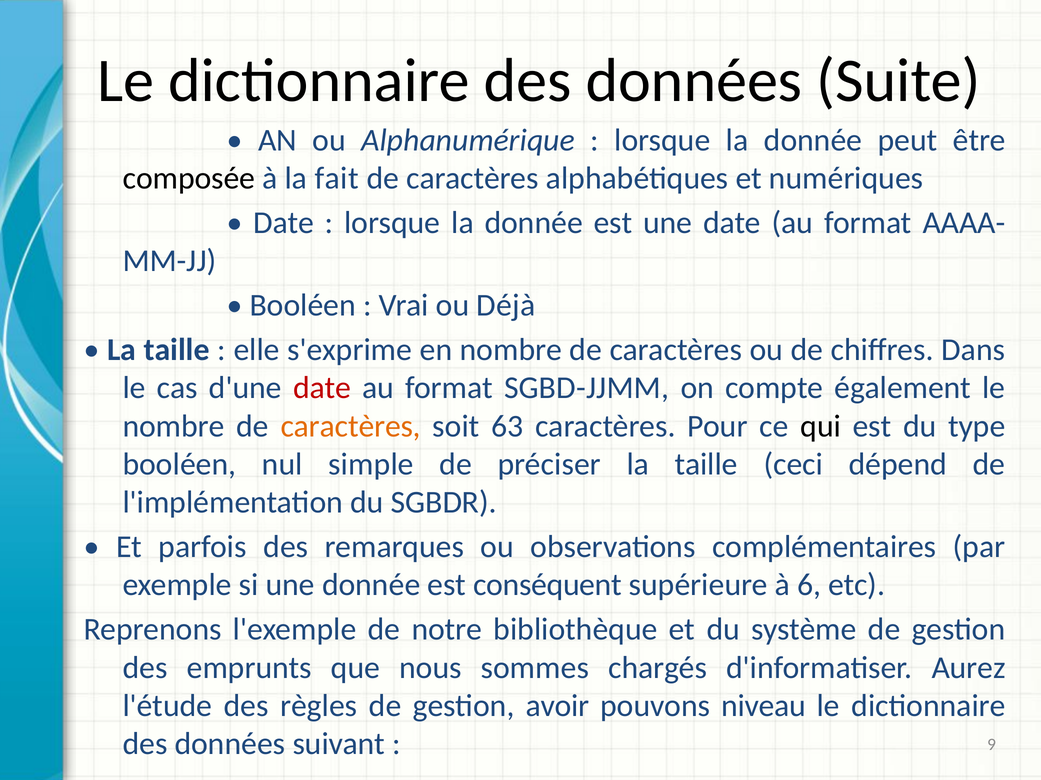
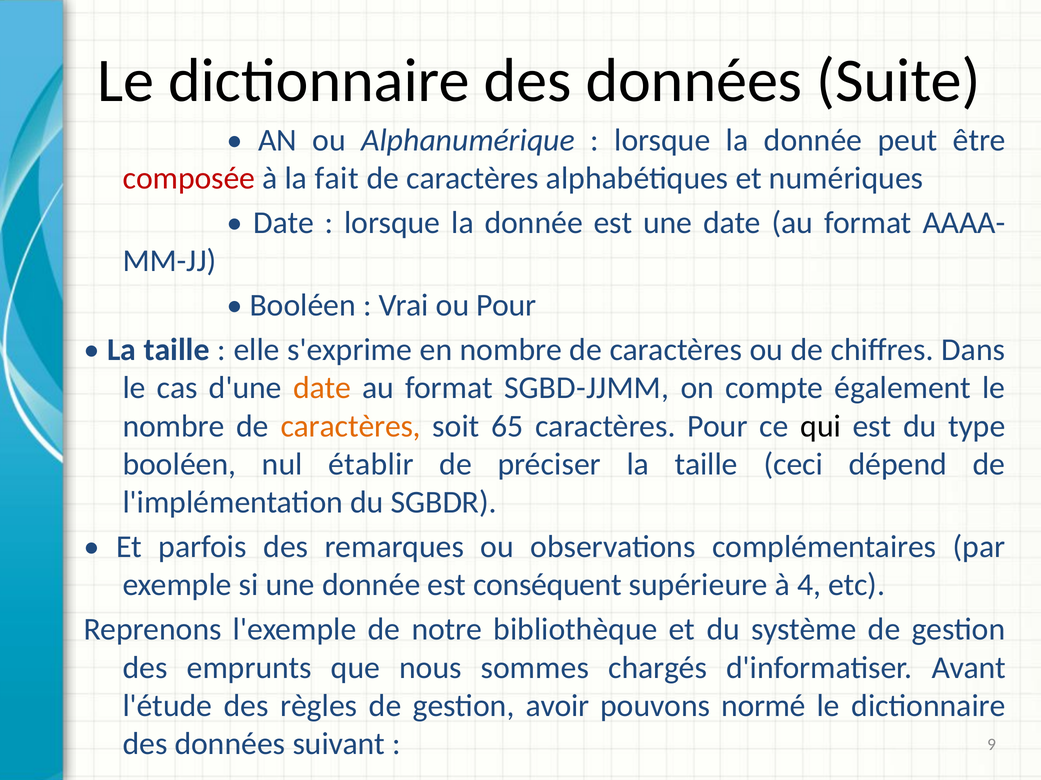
composée colour: black -> red
ou Déjà: Déjà -> Pour
date at (322, 388) colour: red -> orange
63: 63 -> 65
simple: simple -> établir
6: 6 -> 4
Aurez: Aurez -> Avant
niveau: niveau -> normé
